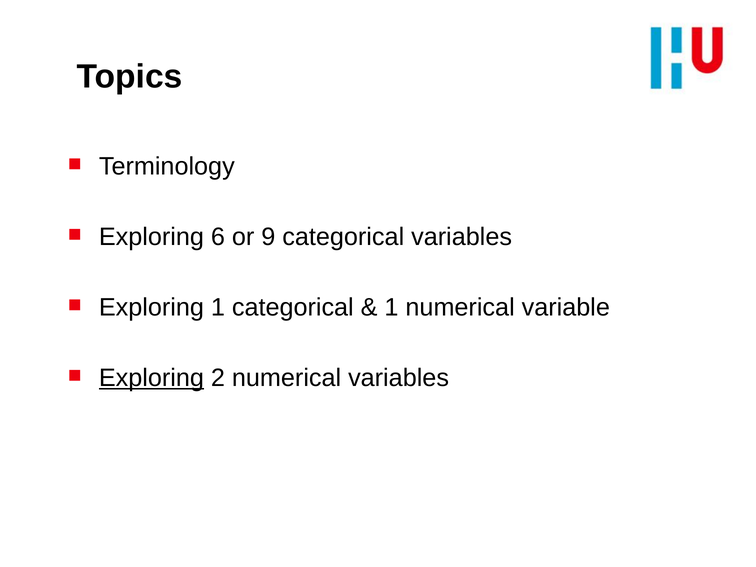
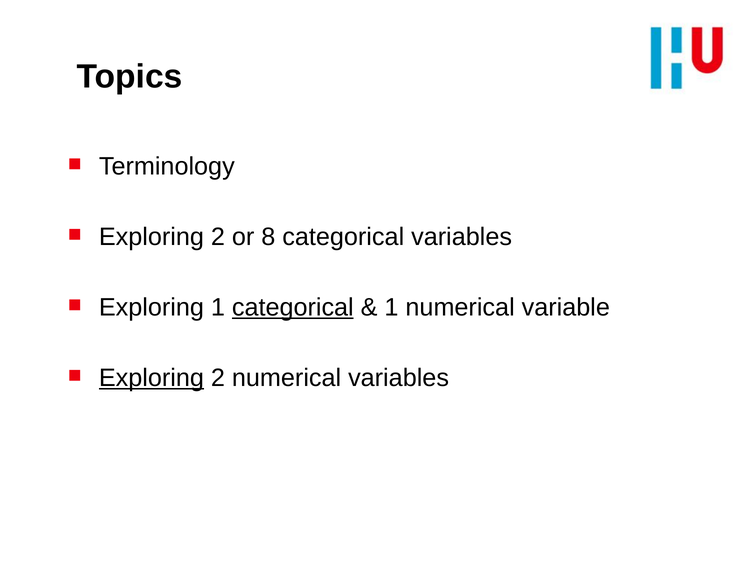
6 at (218, 237): 6 -> 2
9: 9 -> 8
categorical at (293, 307) underline: none -> present
